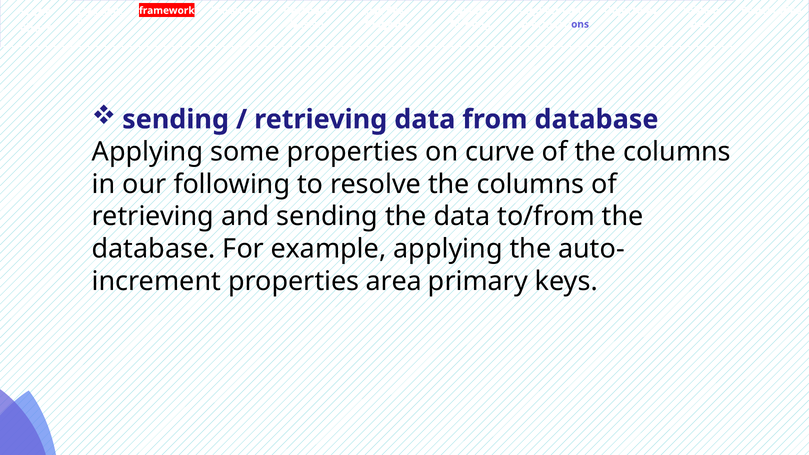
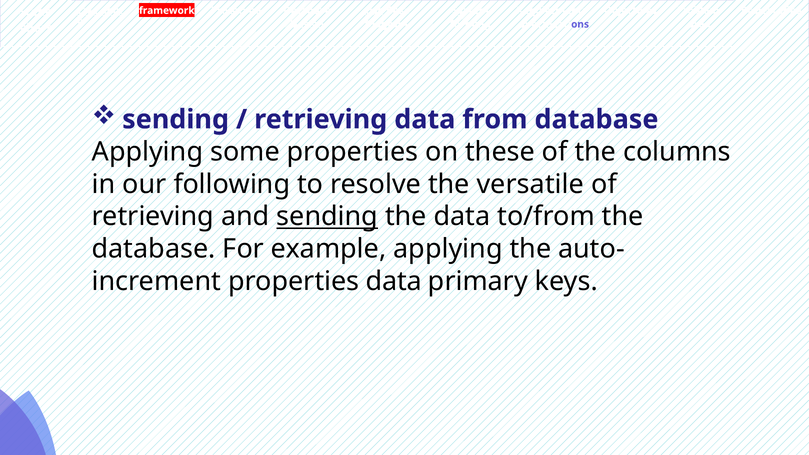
curve: curve -> these
resolve the columns: columns -> versatile
sending at (327, 217) underline: none -> present
properties area: area -> data
